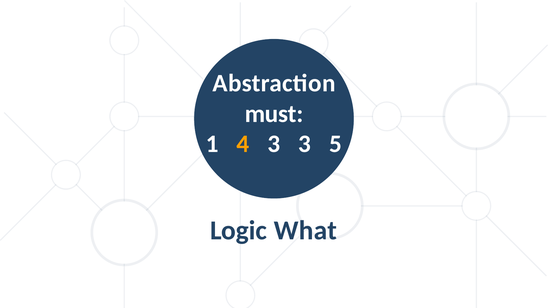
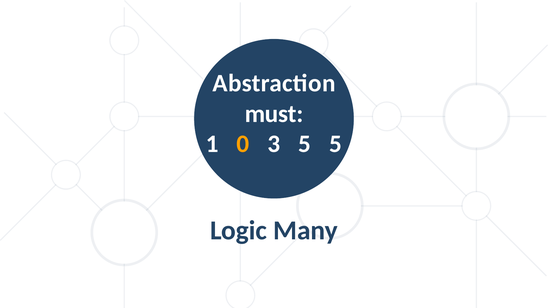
4: 4 -> 0
3 3: 3 -> 5
What: What -> Many
